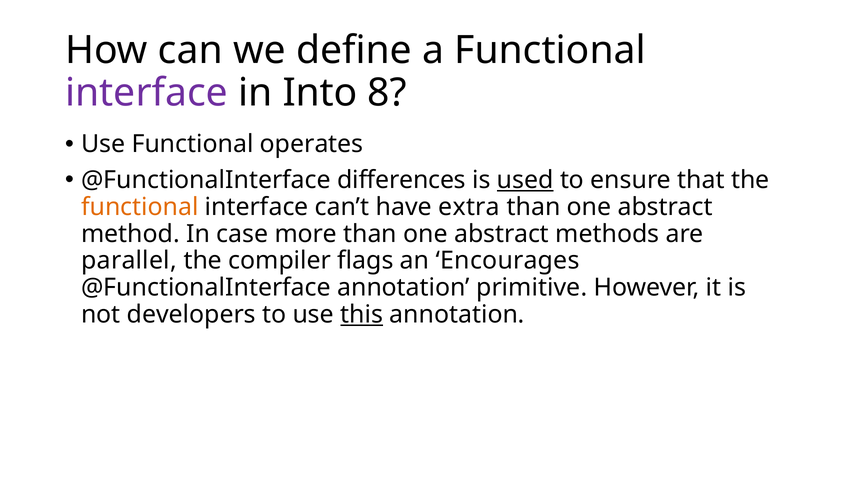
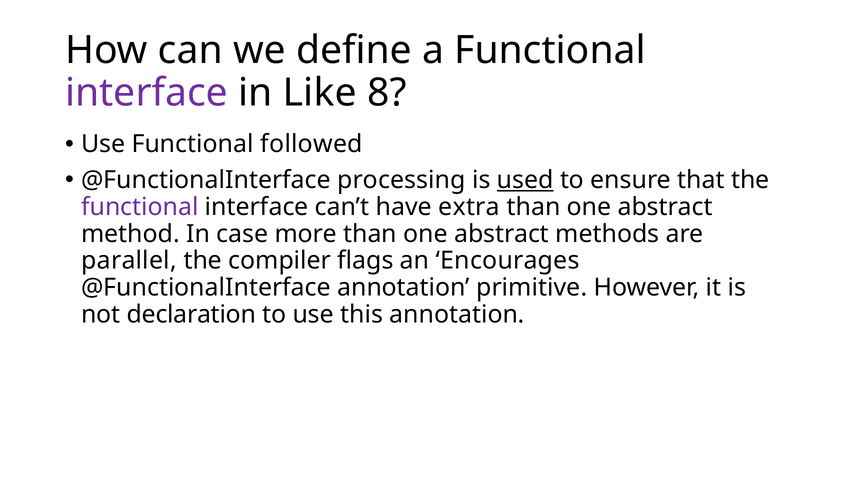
Into: Into -> Like
operates: operates -> followed
differences: differences -> processing
functional at (140, 207) colour: orange -> purple
developers: developers -> declaration
this underline: present -> none
